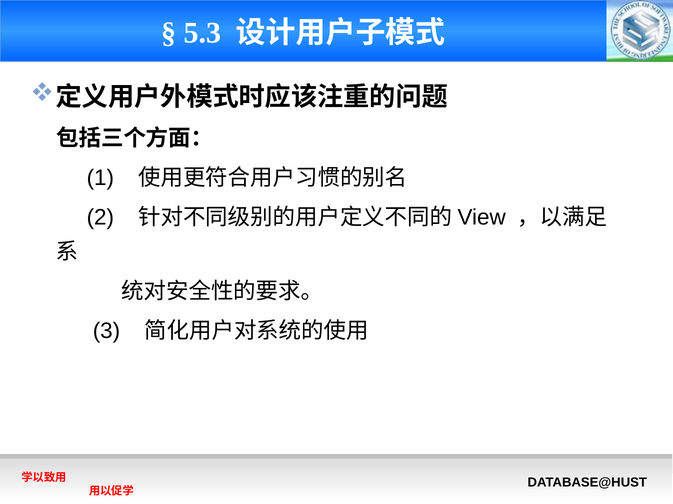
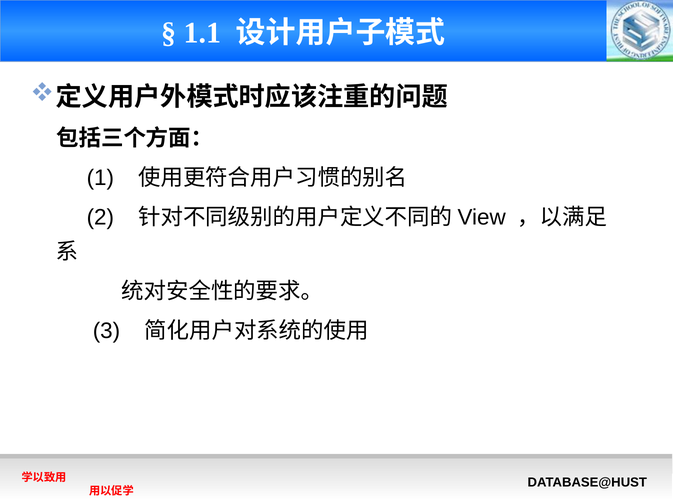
5.3: 5.3 -> 1.1
